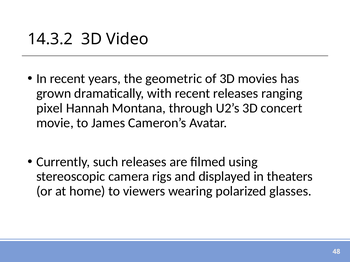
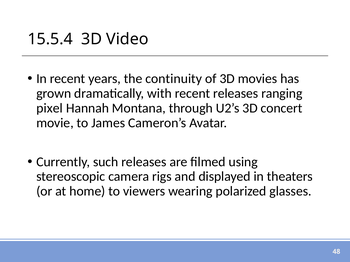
14.3.2: 14.3.2 -> 15.5.4
geometric: geometric -> continuity
